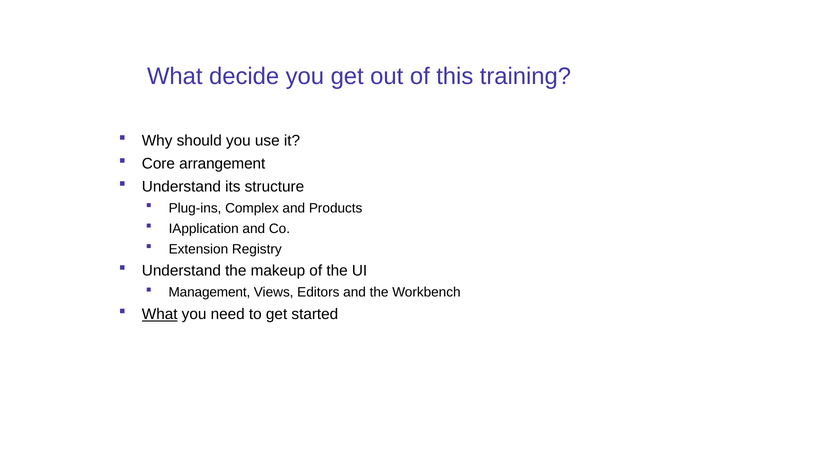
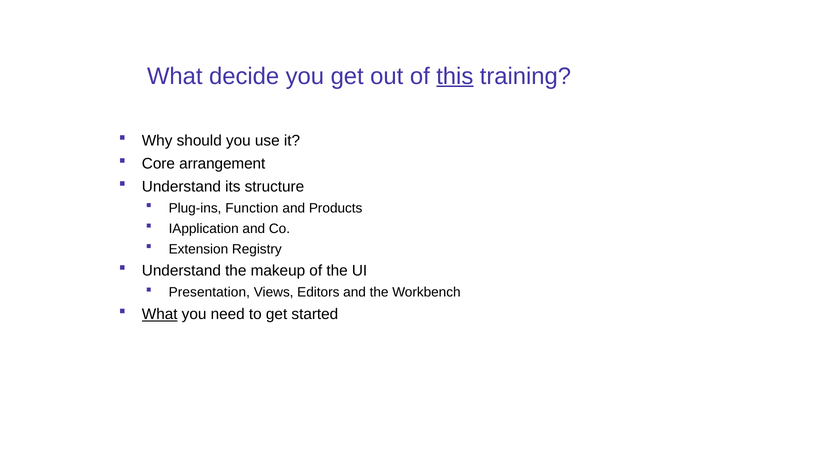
this underline: none -> present
Complex: Complex -> Function
Management: Management -> Presentation
